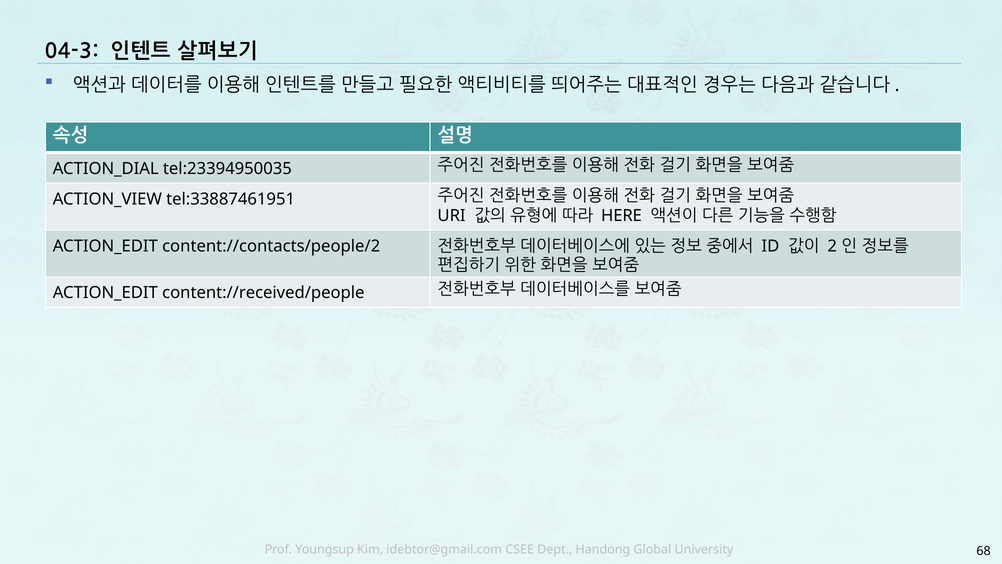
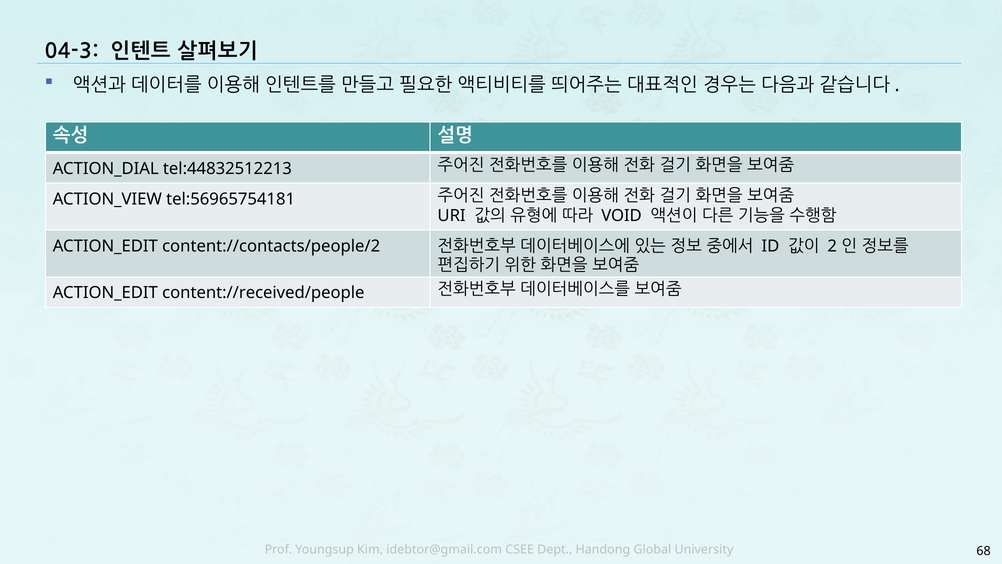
tel:23394950035: tel:23394950035 -> tel:44832512213
tel:33887461951: tel:33887461951 -> tel:56965754181
HERE: HERE -> VOID
